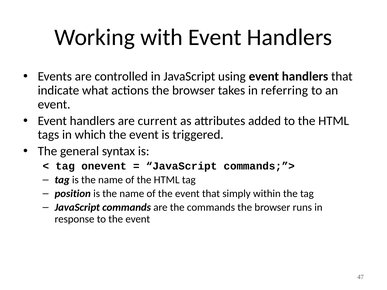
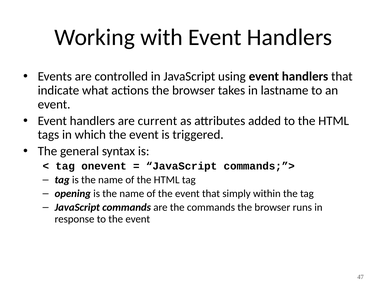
referring: referring -> lastname
position: position -> opening
